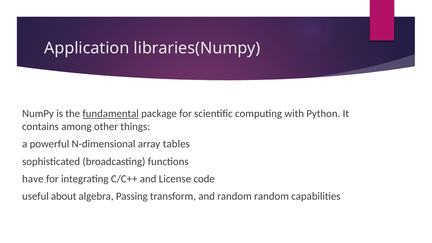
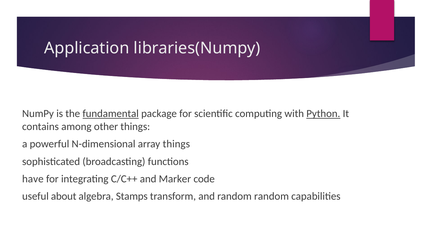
Python underline: none -> present
array tables: tables -> things
License: License -> Marker
Passing: Passing -> Stamps
